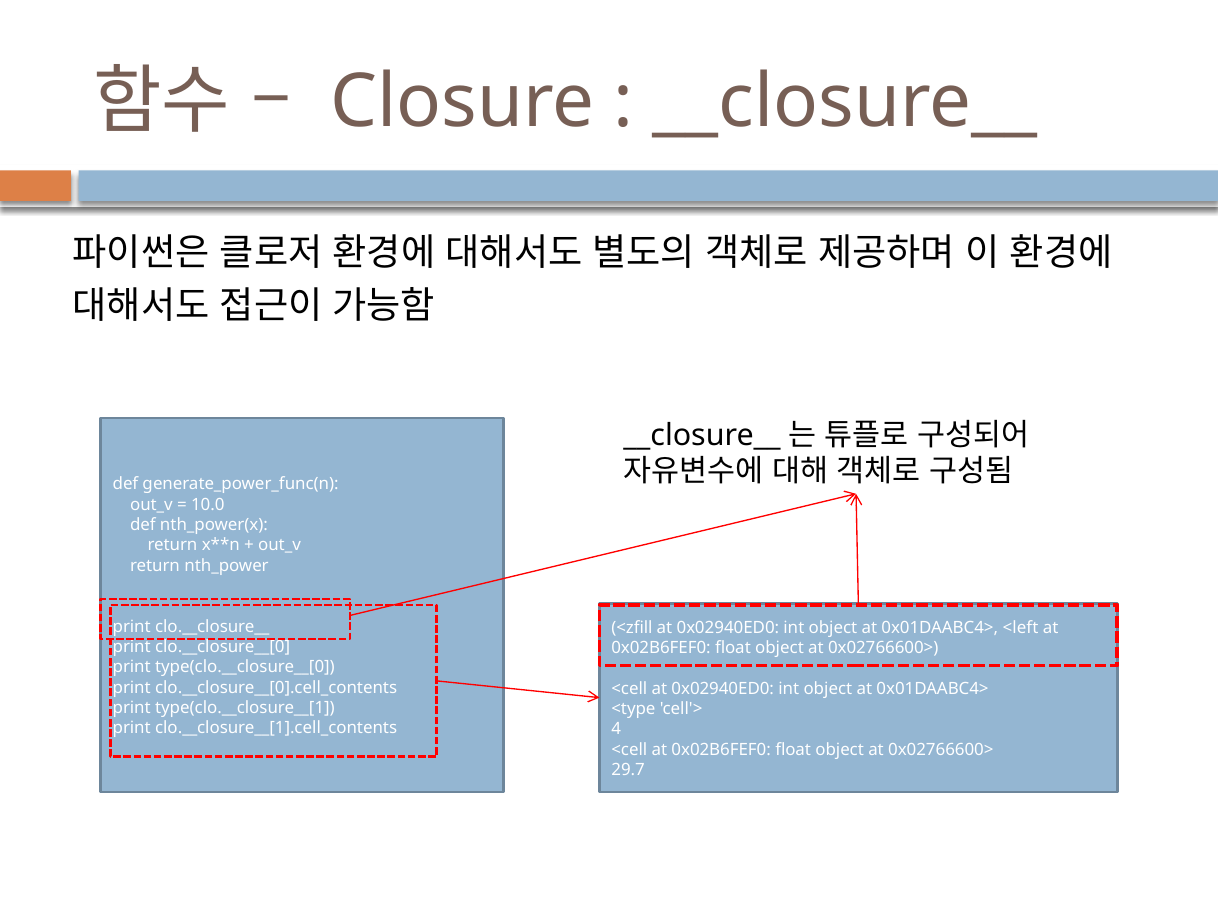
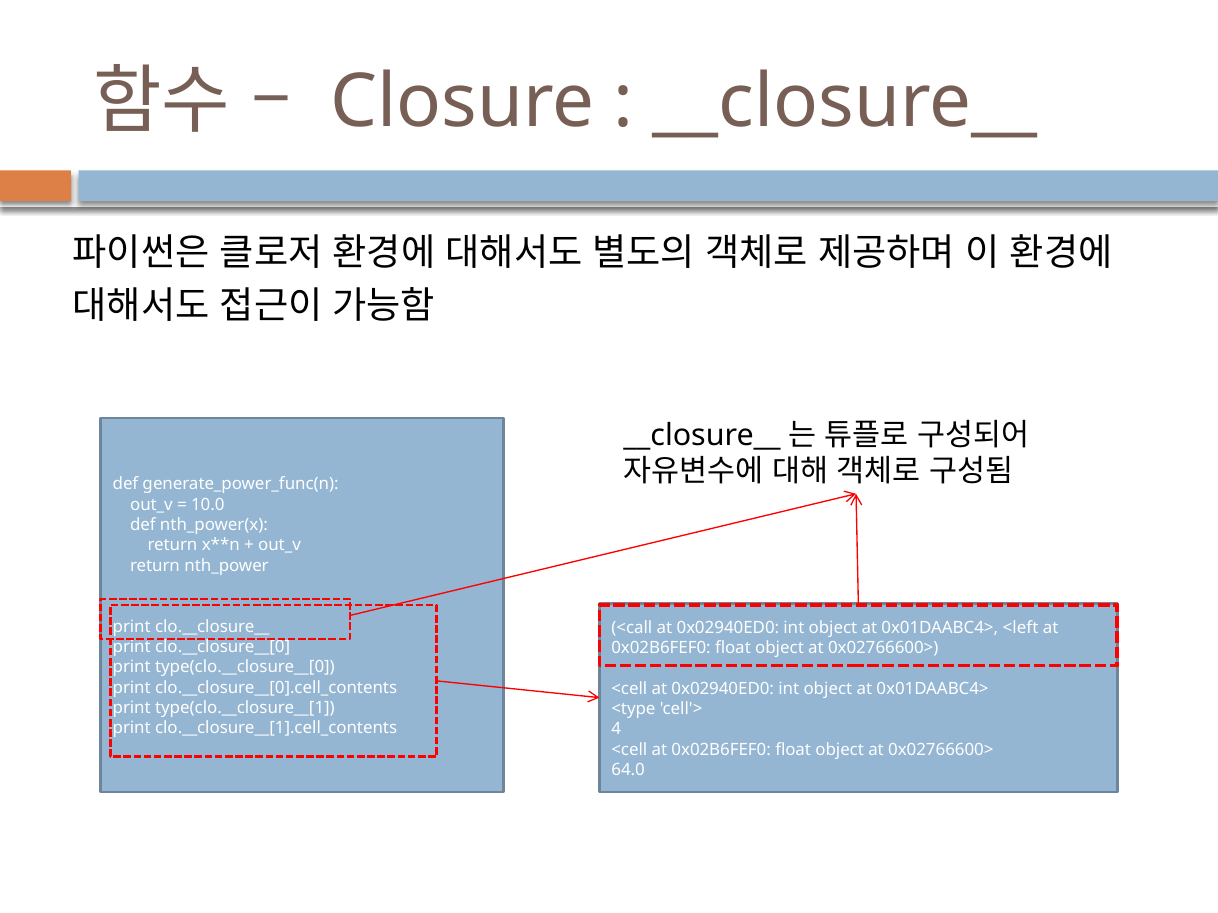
<zfill: <zfill -> <call
29.7: 29.7 -> 64.0
